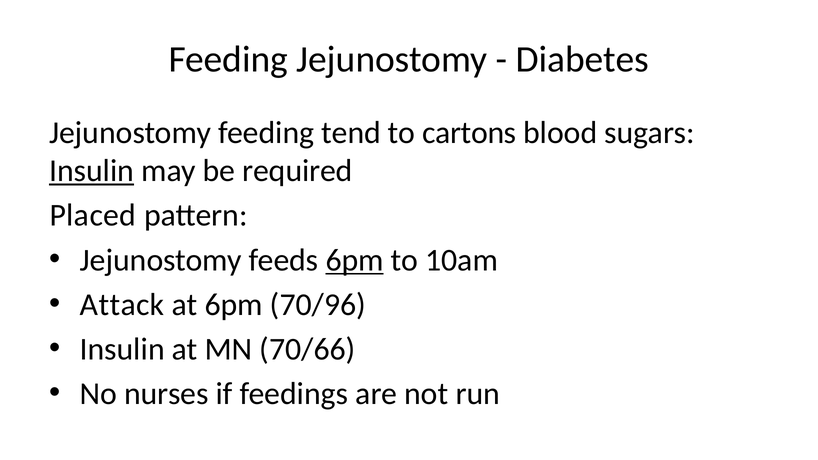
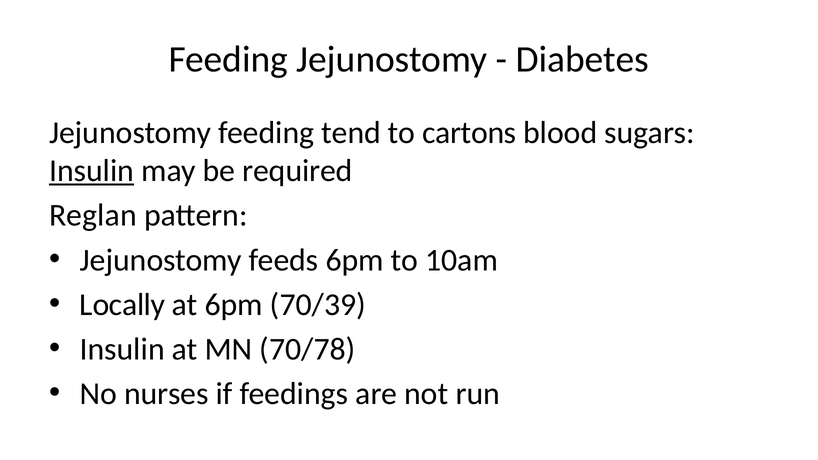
Placed: Placed -> Reglan
6pm at (355, 260) underline: present -> none
Attack: Attack -> Locally
70/96: 70/96 -> 70/39
70/66: 70/66 -> 70/78
